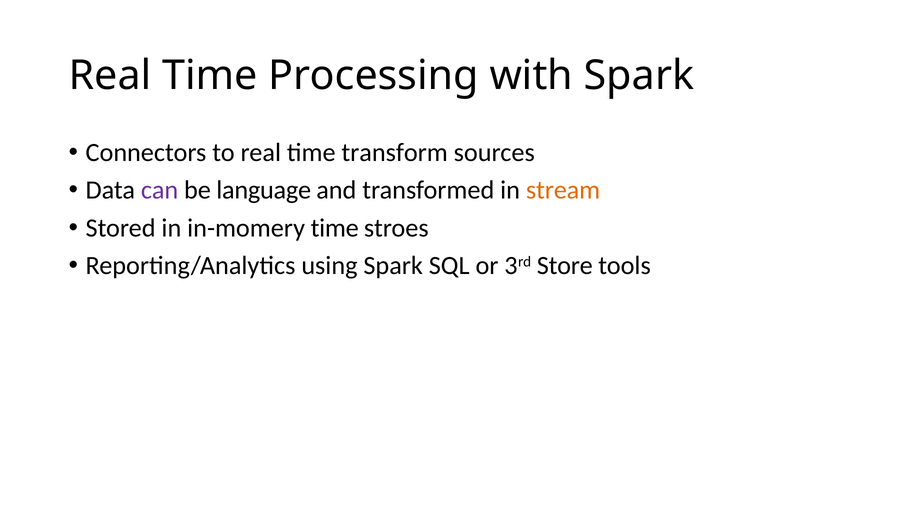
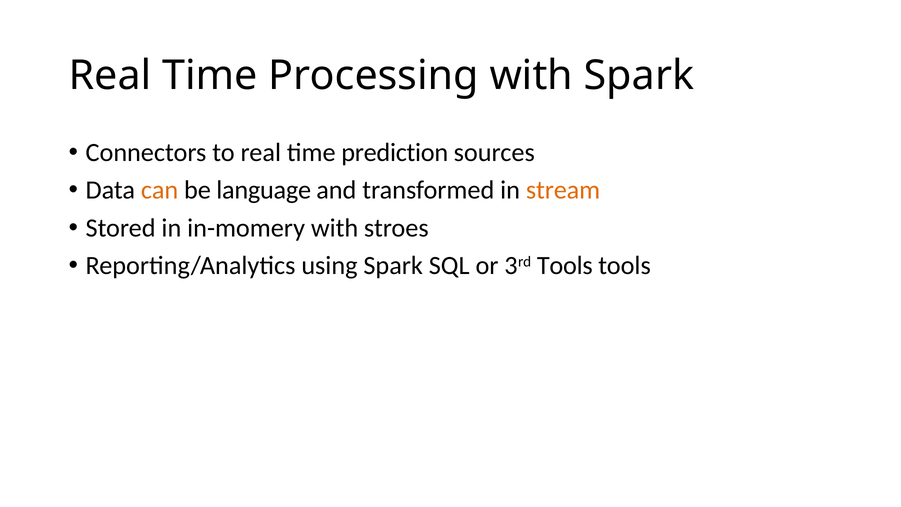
transform: transform -> prediction
can colour: purple -> orange
in-momery time: time -> with
3rd Store: Store -> Tools
